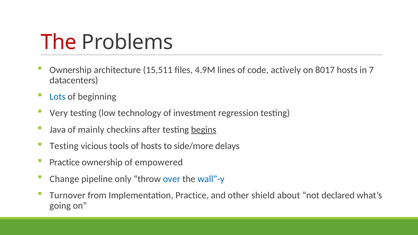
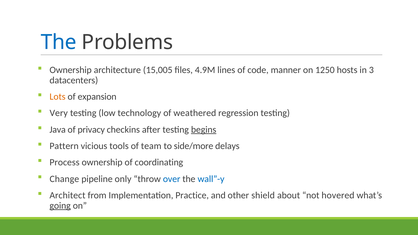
The at (59, 42) colour: red -> blue
15,511: 15,511 -> 15,005
actively: actively -> manner
8017: 8017 -> 1250
7: 7 -> 3
Lots colour: blue -> orange
beginning: beginning -> expansion
investment: investment -> weathered
mainly: mainly -> privacy
Testing at (64, 146): Testing -> Pattern
of hosts: hosts -> team
Practice at (65, 162): Practice -> Process
empowered: empowered -> coordinating
Turnover: Turnover -> Architect
declared: declared -> hovered
going underline: none -> present
